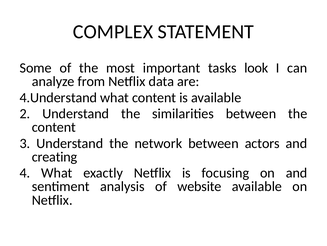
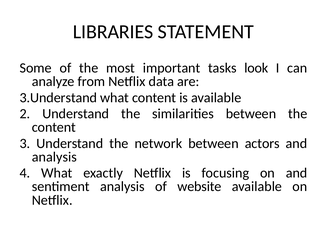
COMPLEX: COMPLEX -> LIBRARIES
4.Understand: 4.Understand -> 3.Understand
creating at (55, 156): creating -> analysis
